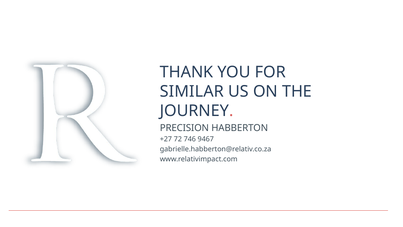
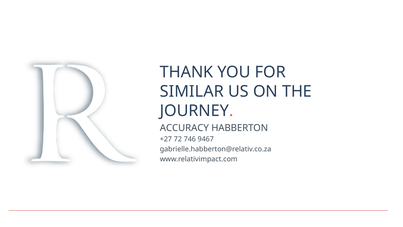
PRECISION: PRECISION -> ACCURACY
